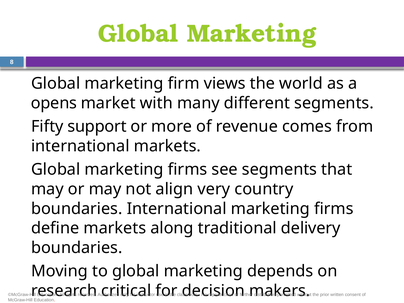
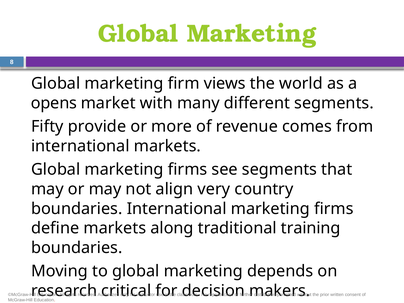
support: support -> provide
delivery: delivery -> training
